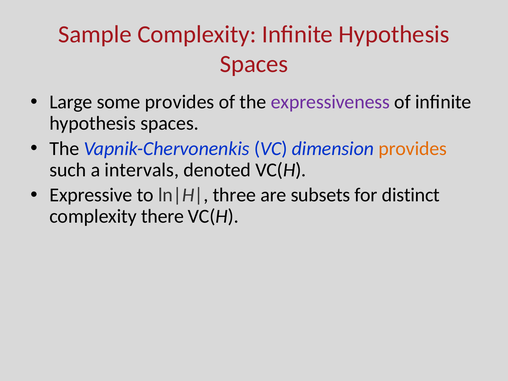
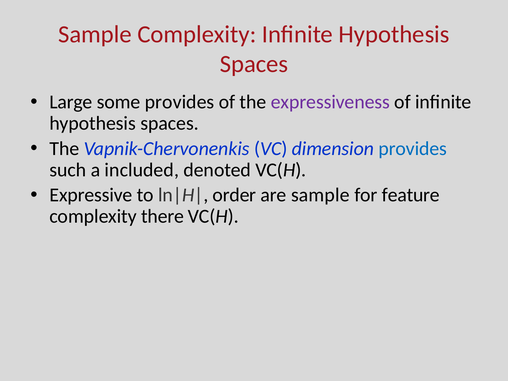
provides at (413, 149) colour: orange -> blue
intervals: intervals -> included
three: three -> order
are subsets: subsets -> sample
distinct: distinct -> feature
